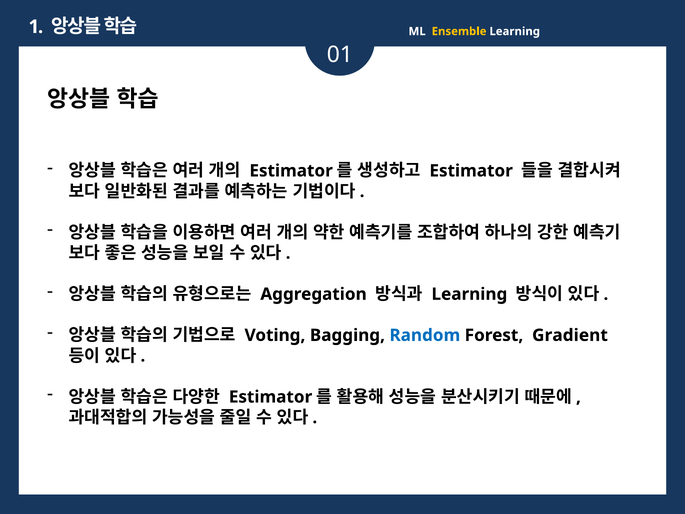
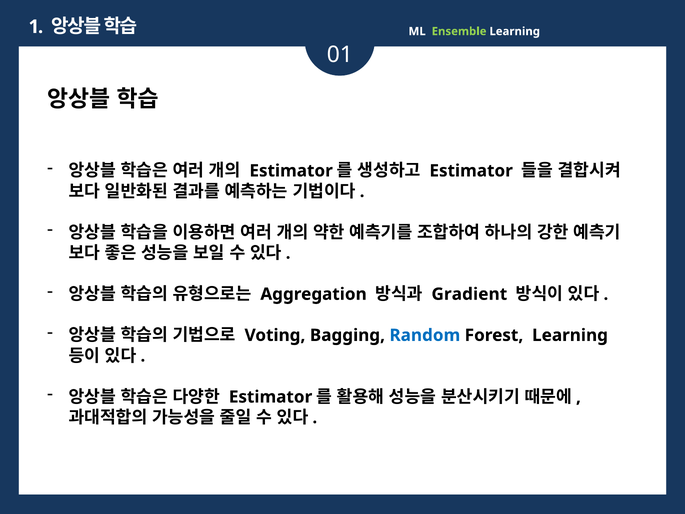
Ensemble colour: yellow -> light green
Learning at (469, 294): Learning -> Gradient
Forest Gradient: Gradient -> Learning
